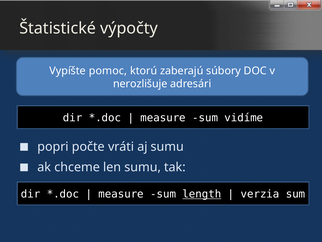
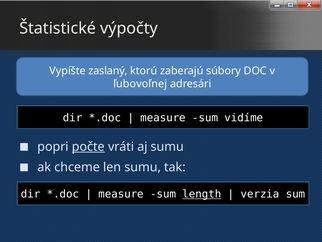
pomoc: pomoc -> zaslaný
nerozlišuje: nerozlišuje -> ľubovoľnej
počte underline: none -> present
